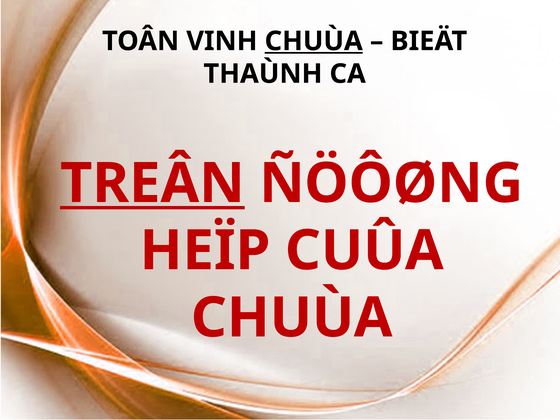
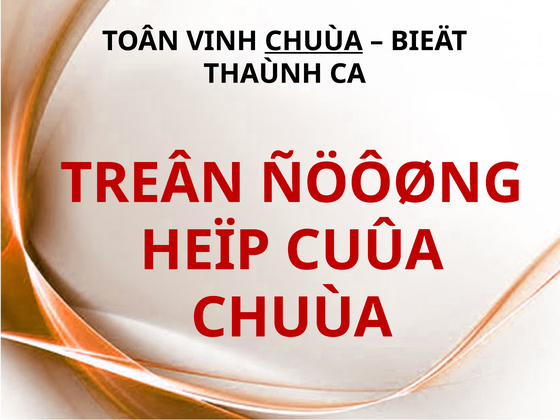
TREÂN underline: present -> none
